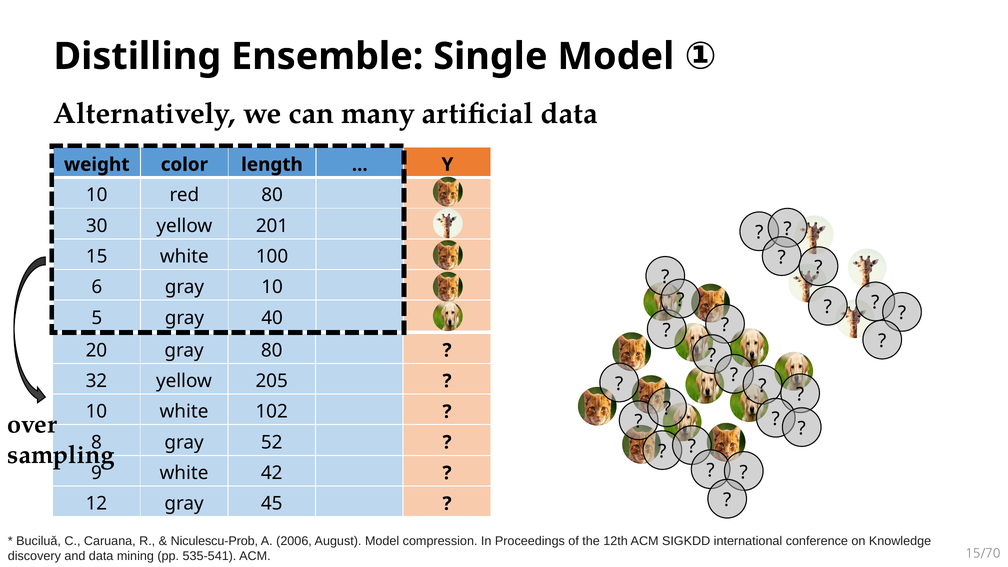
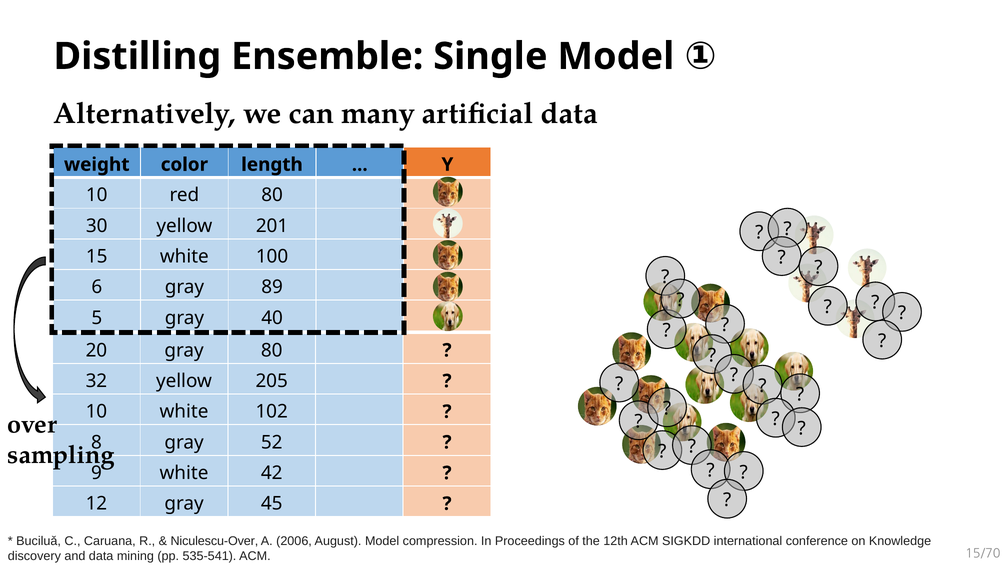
gray 10: 10 -> 89
Niculescu-Prob: Niculescu-Prob -> Niculescu-Over
